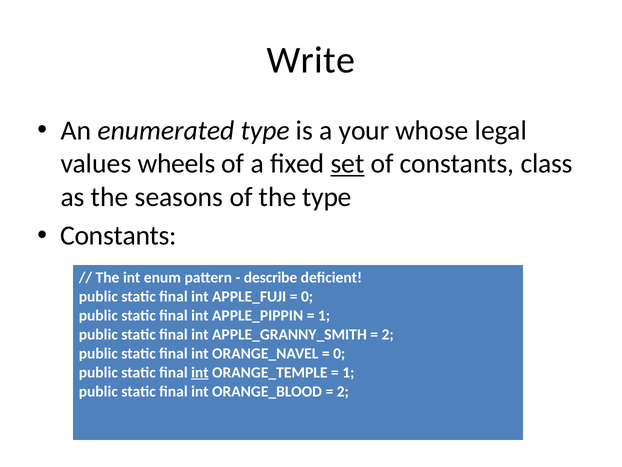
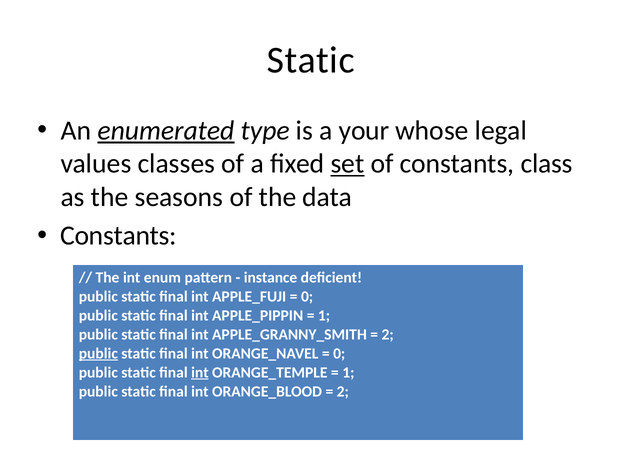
Write at (311, 60): Write -> Static
enumerated underline: none -> present
wheels: wheels -> classes
the type: type -> data
describe: describe -> instance
public at (98, 353) underline: none -> present
